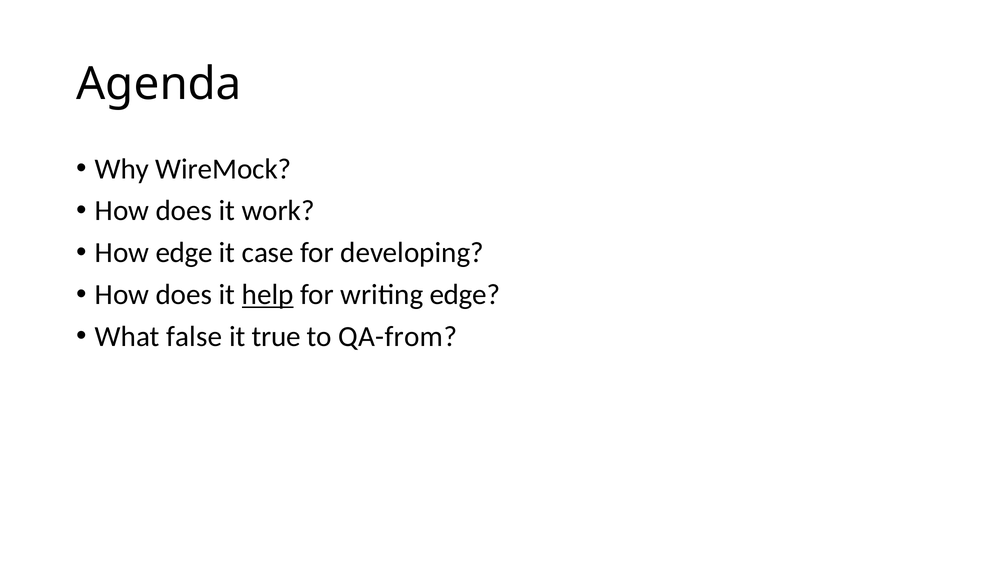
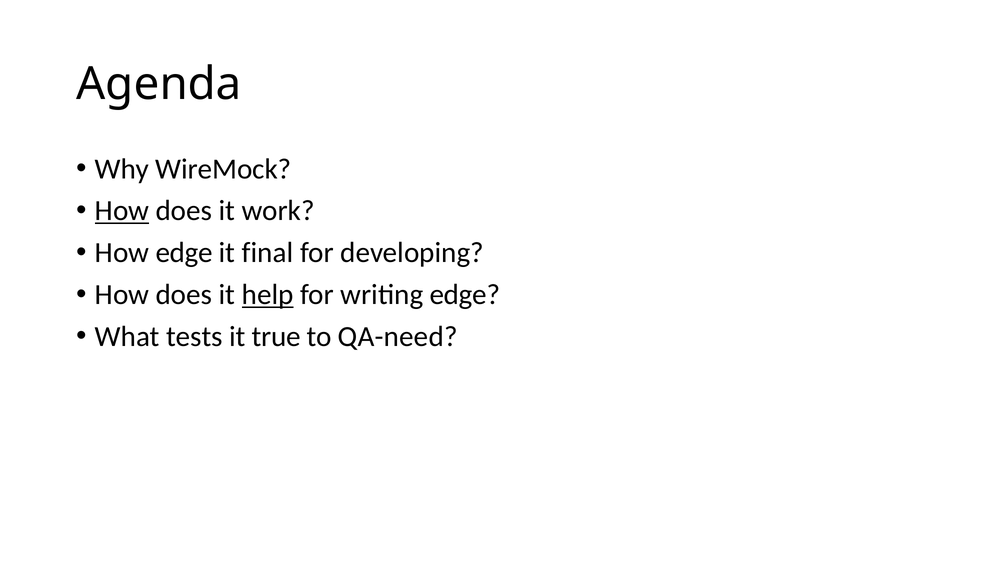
How at (122, 211) underline: none -> present
case: case -> final
false: false -> tests
QA-from: QA-from -> QA-need
